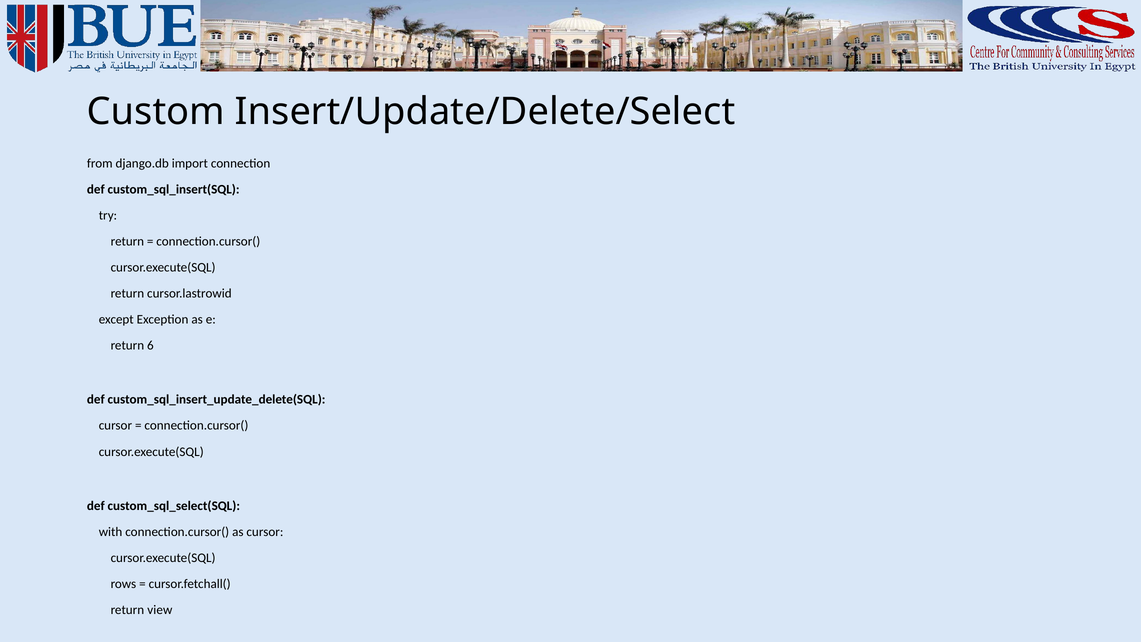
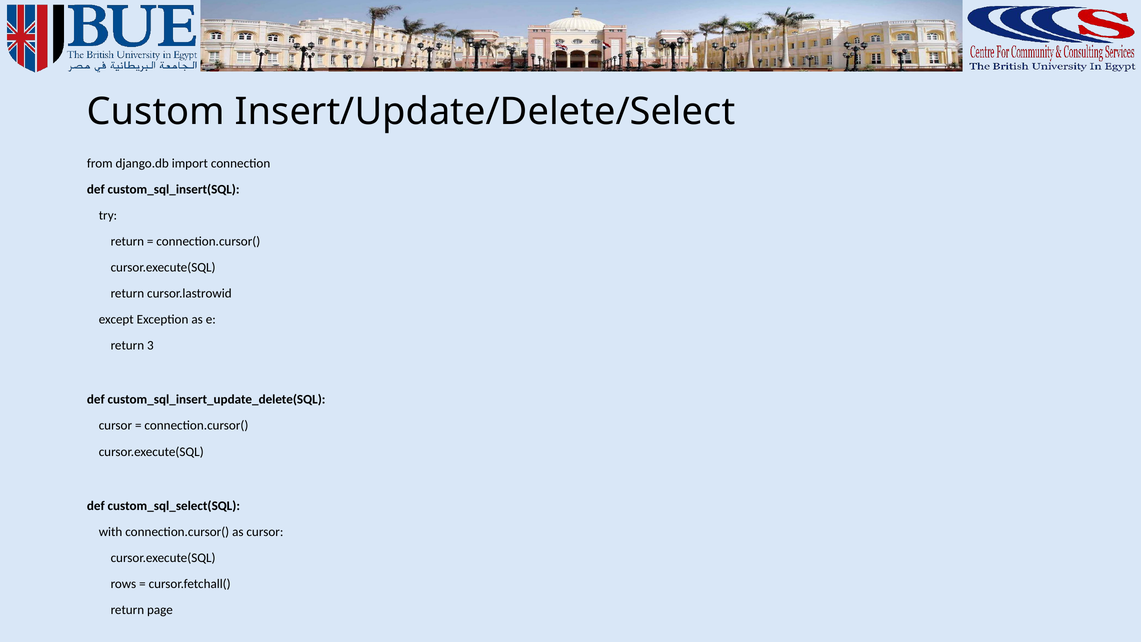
6: 6 -> 3
view: view -> page
